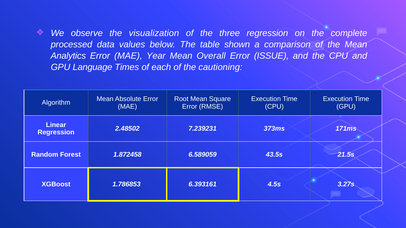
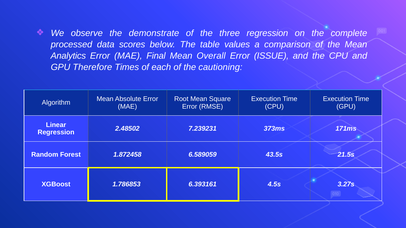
visualization: visualization -> demonstrate
values: values -> scores
shown: shown -> values
Year: Year -> Final
Language: Language -> Therefore
